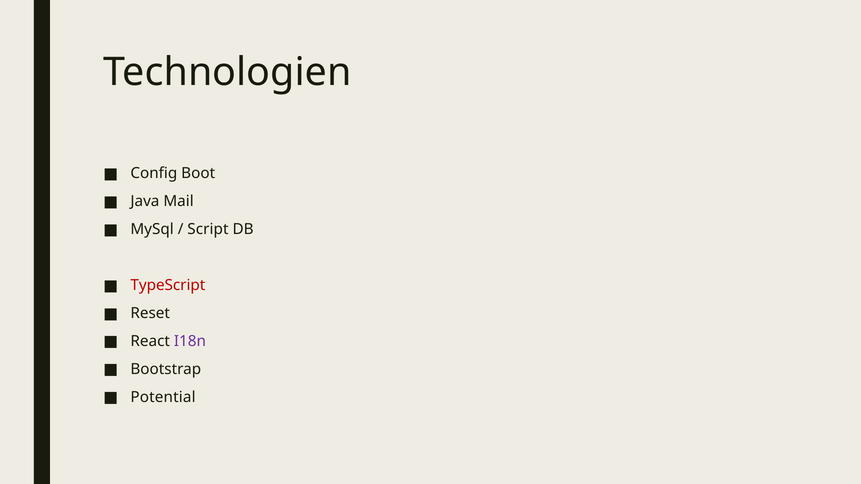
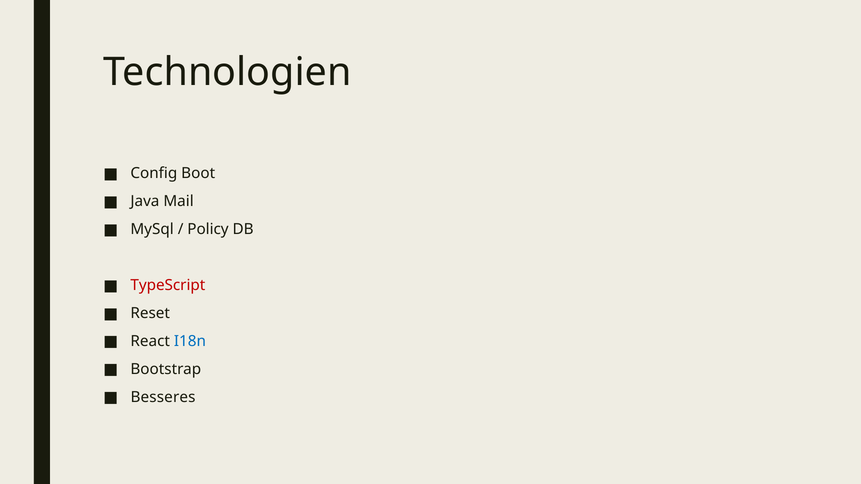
Script: Script -> Policy
I18n colour: purple -> blue
Potential: Potential -> Besseres
